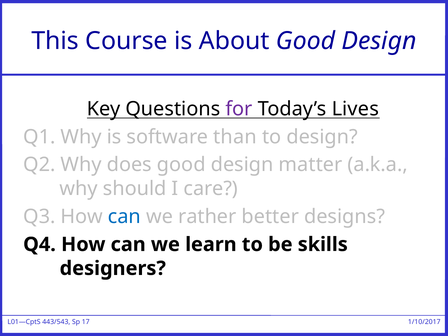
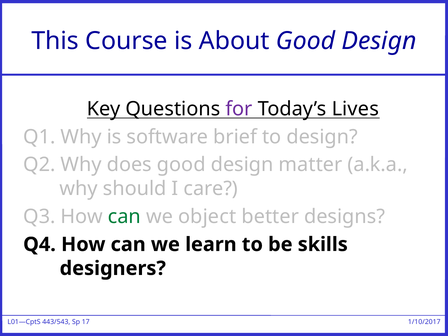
than: than -> brief
can at (124, 217) colour: blue -> green
rather: rather -> object
